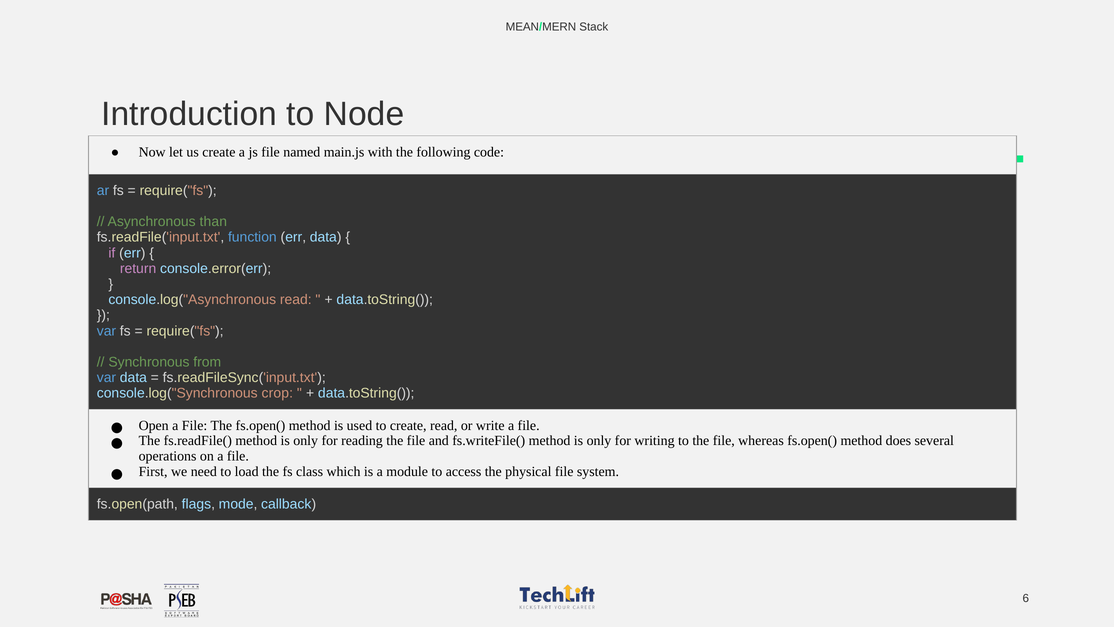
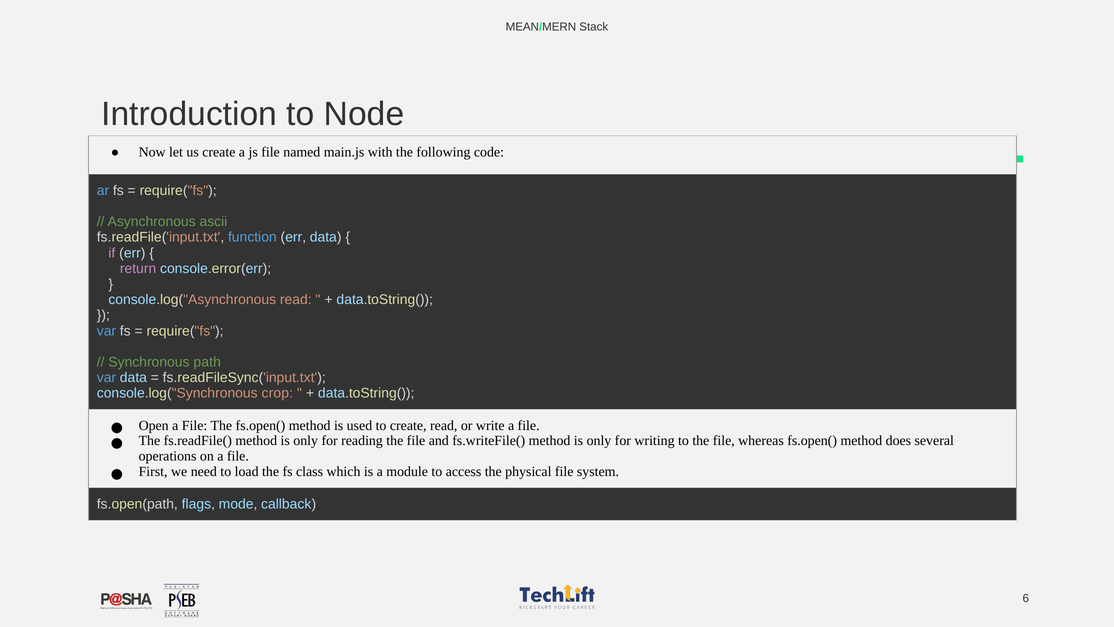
than: than -> ascii
from: from -> path
